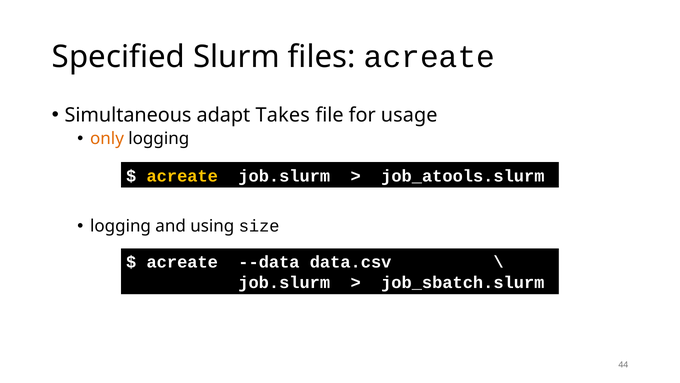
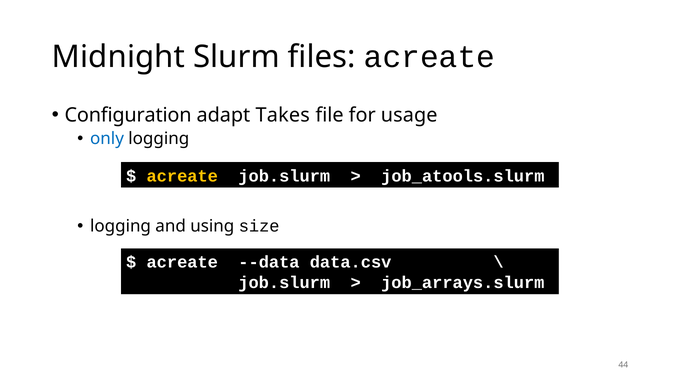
Specified: Specified -> Midnight
Simultaneous: Simultaneous -> Configuration
only colour: orange -> blue
job_sbatch.slurm: job_sbatch.slurm -> job_arrays.slurm
